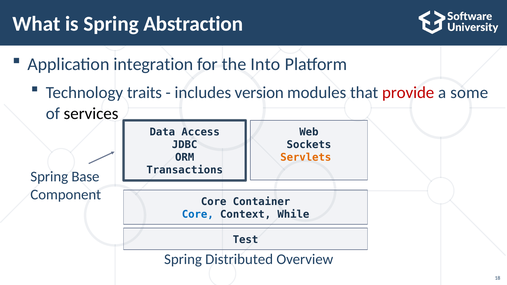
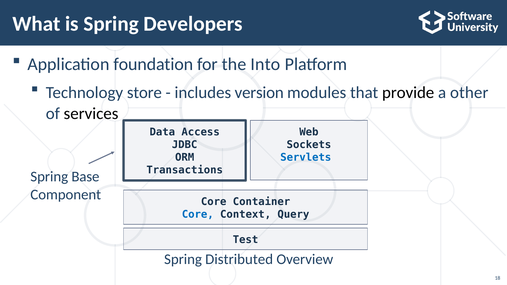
Abstraction: Abstraction -> Developers
integration: integration -> foundation
traits: traits -> store
provide colour: red -> black
some: some -> other
Servlets colour: orange -> blue
While: While -> Query
